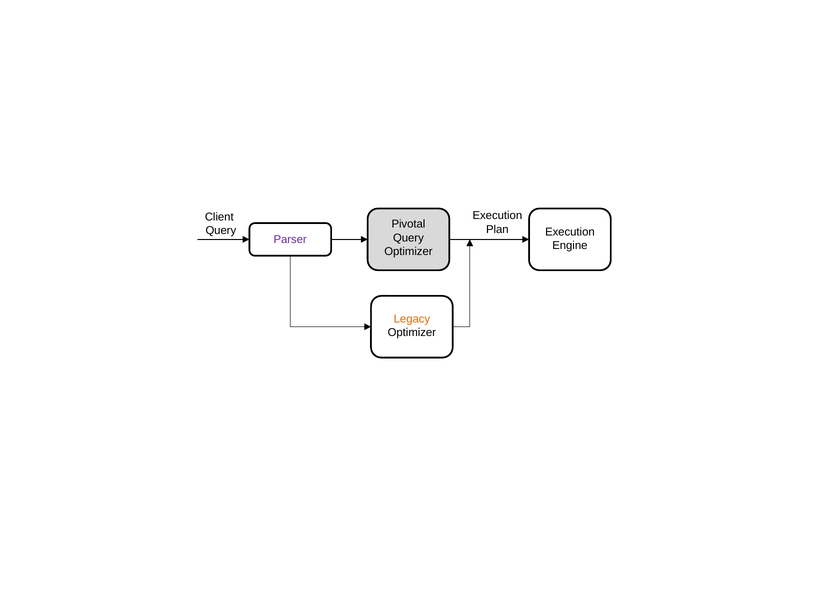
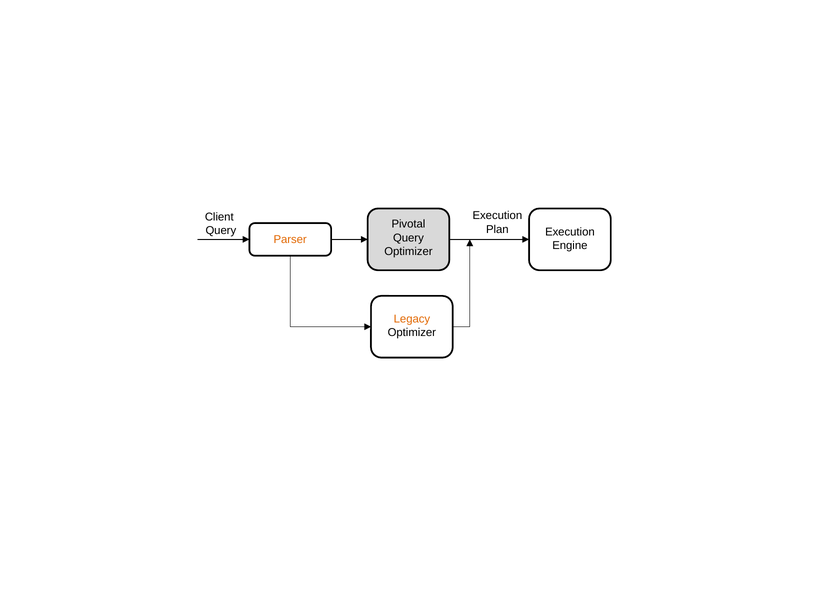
Parser colour: purple -> orange
